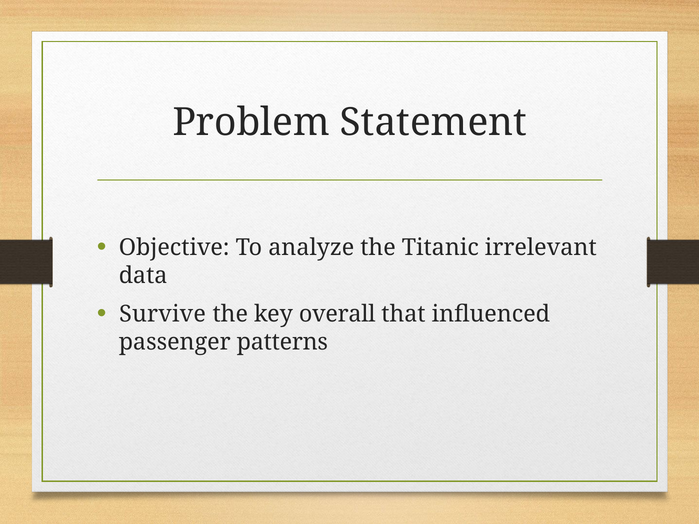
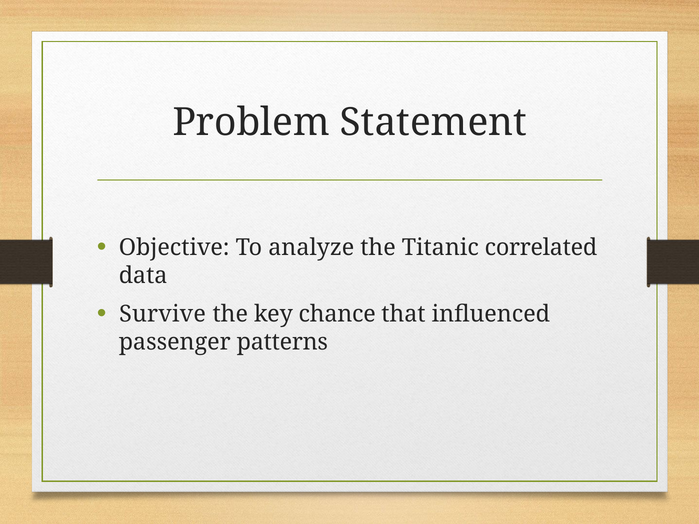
irrelevant: irrelevant -> correlated
overall: overall -> chance
